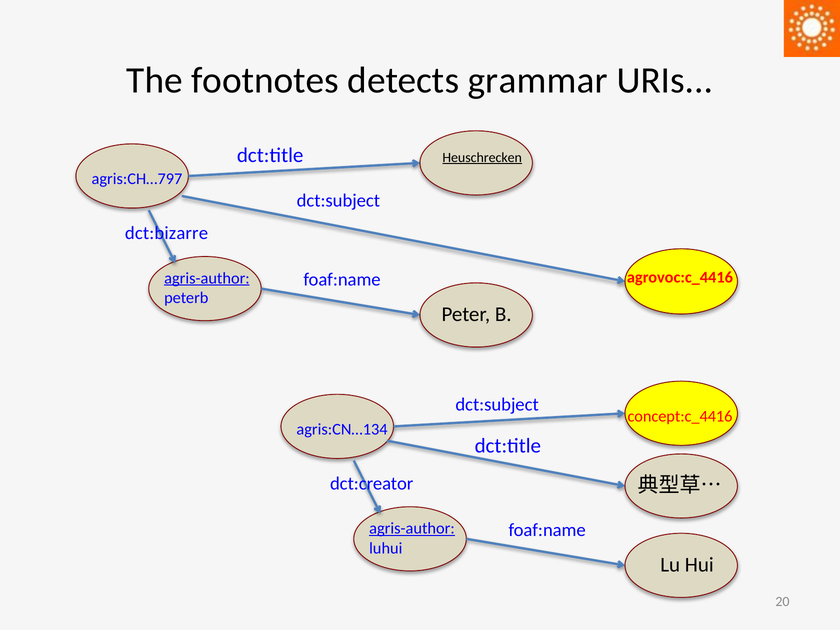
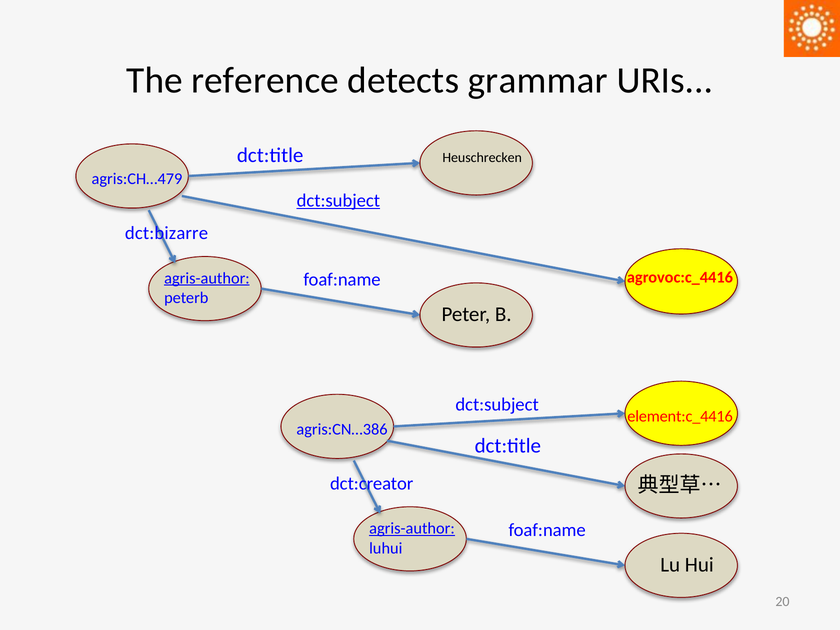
footnotes: footnotes -> reference
Heuschrecken underline: present -> none
agris:CH…797: agris:CH…797 -> agris:CH…479
dct:subject at (338, 200) underline: none -> present
concept:c_4416: concept:c_4416 -> element:c_4416
agris:CN…134: agris:CN…134 -> agris:CN…386
